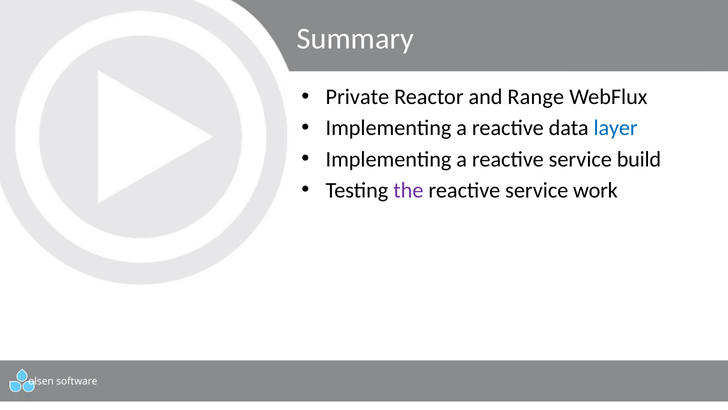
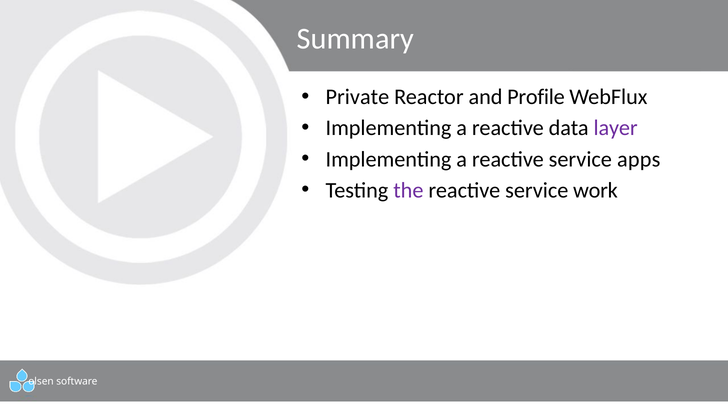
Range: Range -> Profile
layer colour: blue -> purple
build: build -> apps
